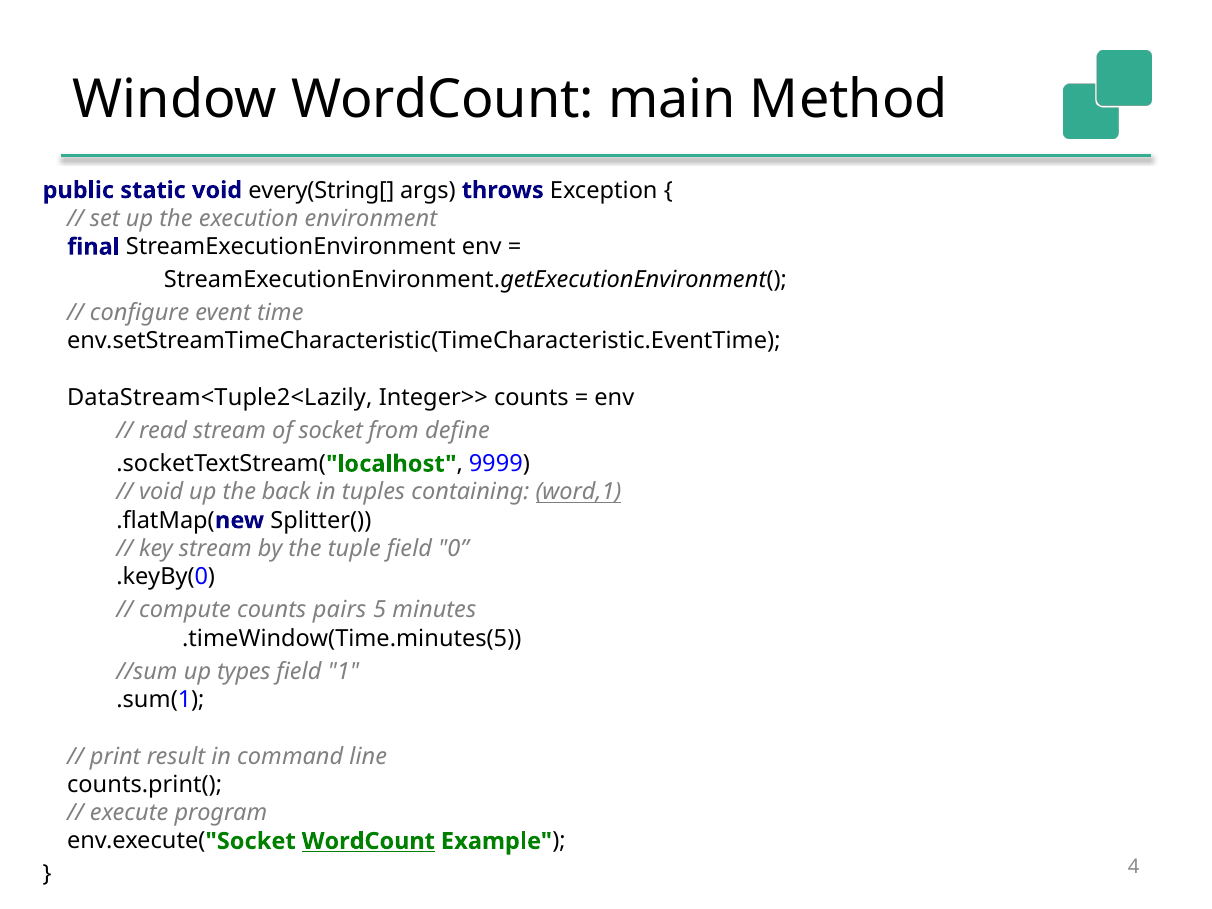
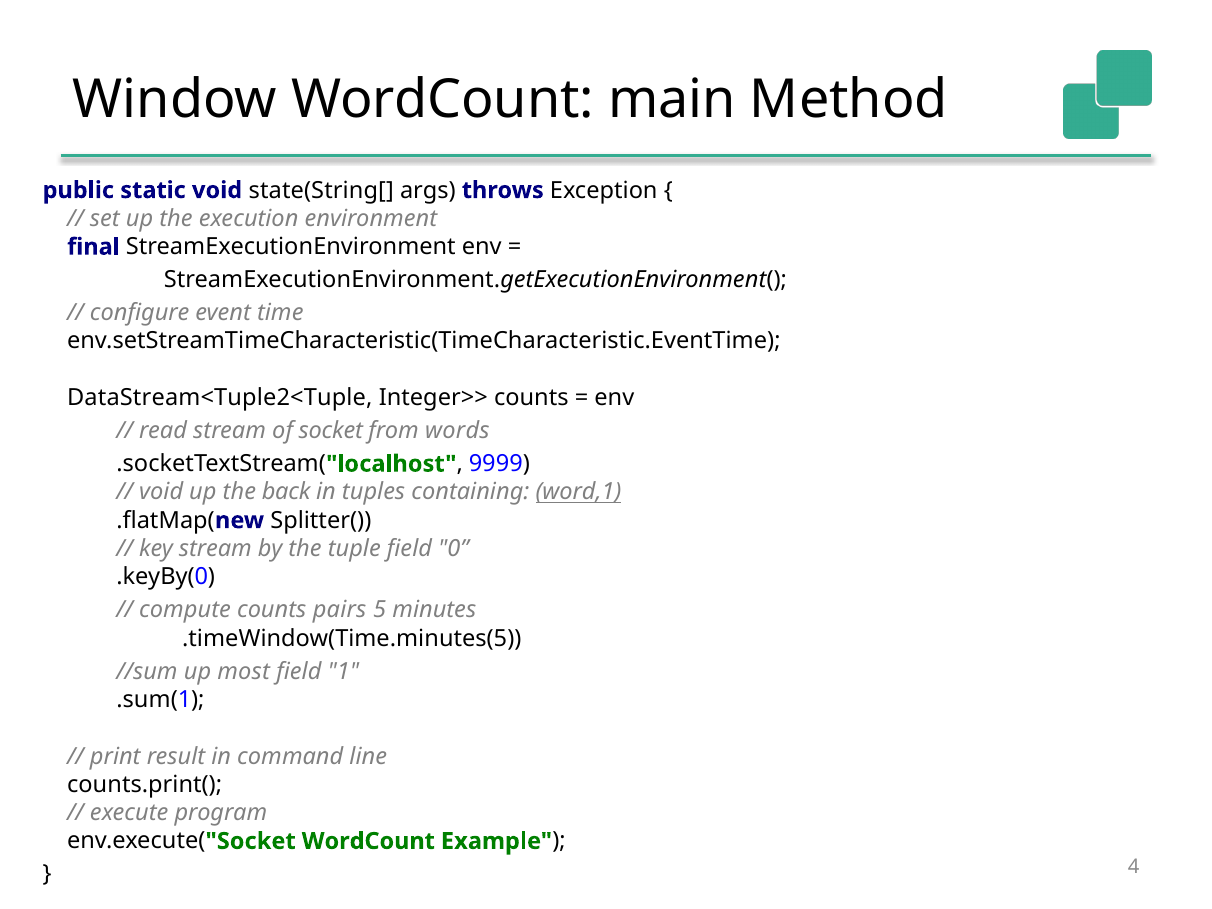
every(String[: every(String[ -> state(String[
DataStream<Tuple2<Lazily: DataStream<Tuple2<Lazily -> DataStream<Tuple2<Tuple
define: define -> words
types: types -> most
WordCount at (368, 841) underline: present -> none
